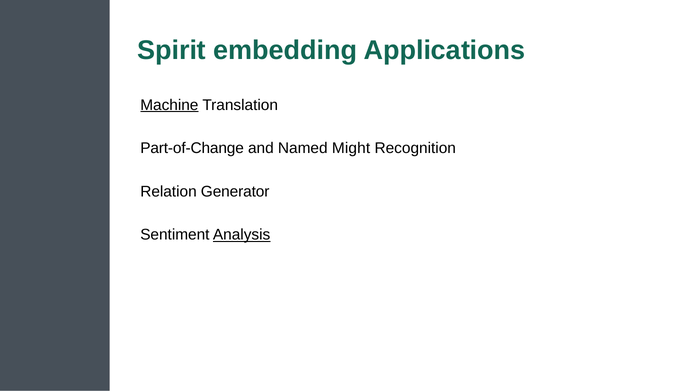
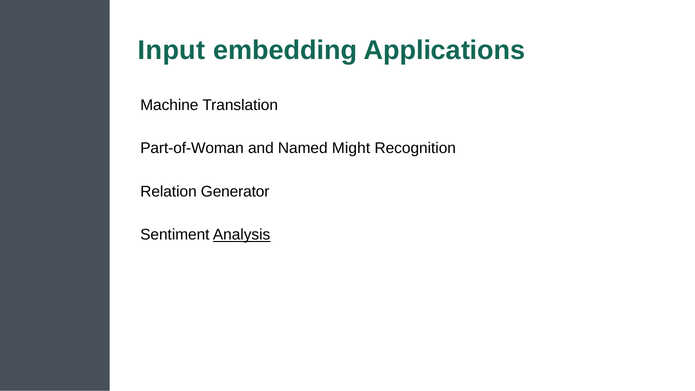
Spirit: Spirit -> Input
Machine underline: present -> none
Part-of-Change: Part-of-Change -> Part-of-Woman
